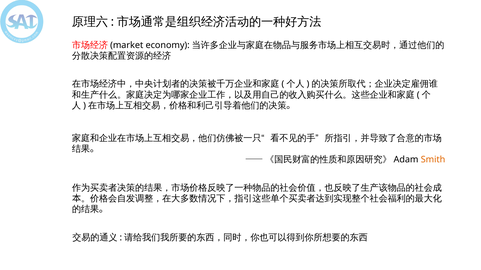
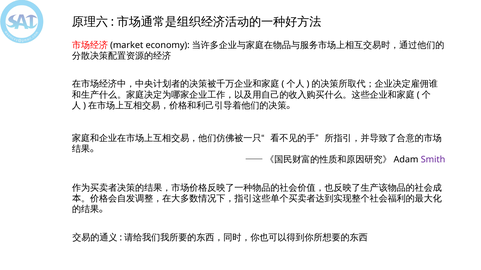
Smith colour: orange -> purple
